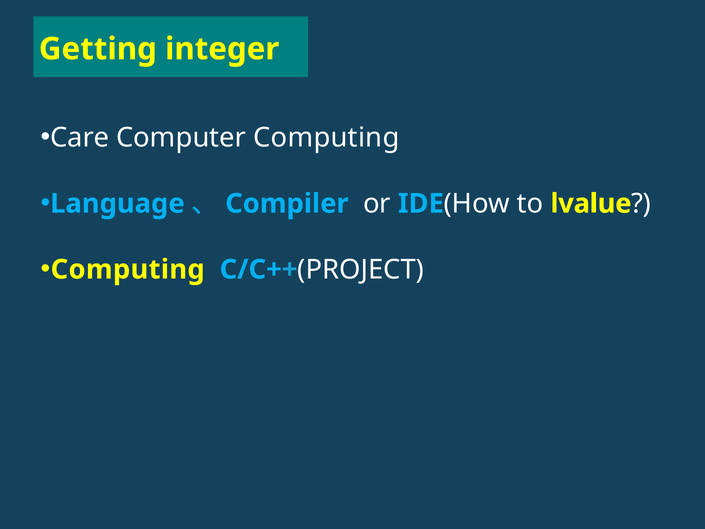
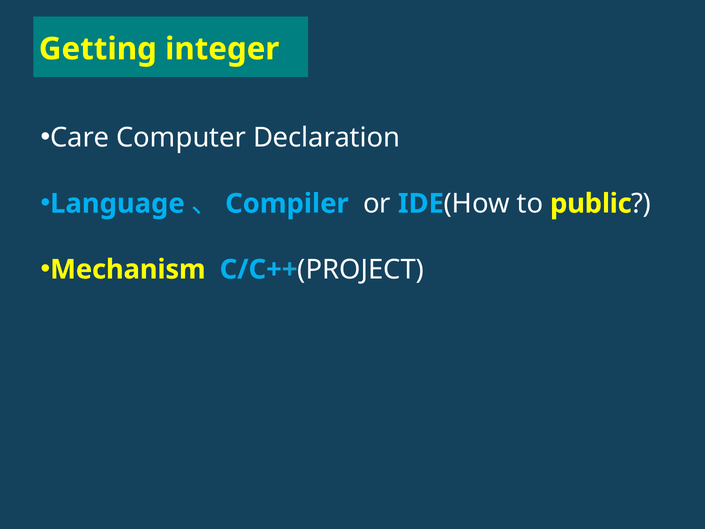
Computer Computing: Computing -> Declaration
lvalue: lvalue -> public
Computing at (128, 269): Computing -> Mechanism
